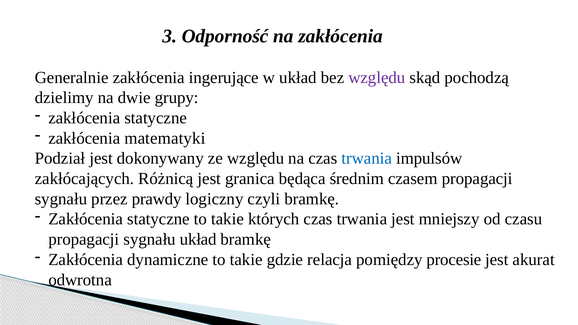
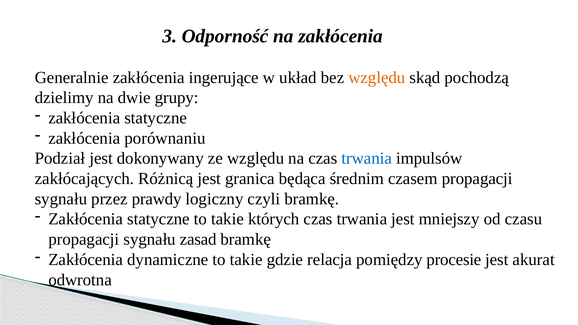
względu at (377, 77) colour: purple -> orange
matematyki: matematyki -> porównaniu
sygnału układ: układ -> zasad
